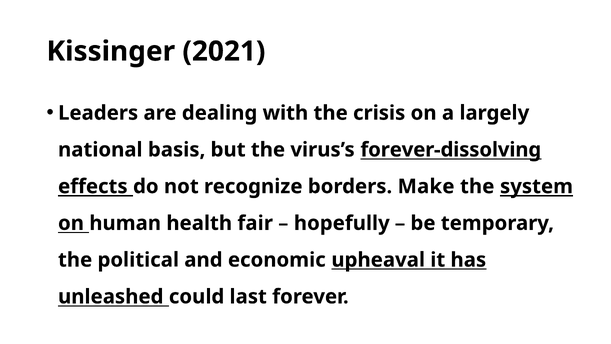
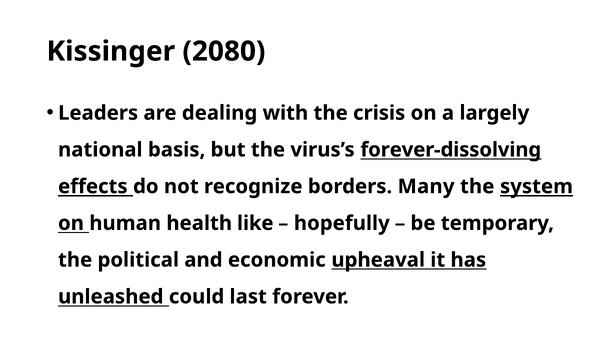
2021: 2021 -> 2080
Make: Make -> Many
fair: fair -> like
